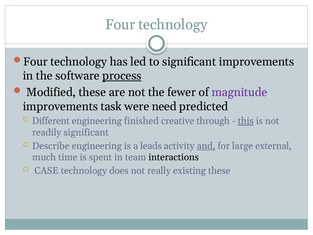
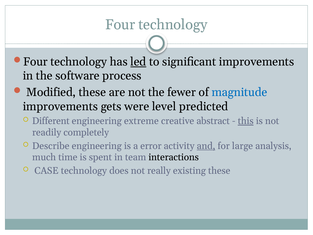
led underline: none -> present
process underline: present -> none
magnitude colour: purple -> blue
task: task -> gets
need: need -> level
finished: finished -> extreme
through: through -> abstract
readily significant: significant -> completely
leads: leads -> error
external: external -> analysis
